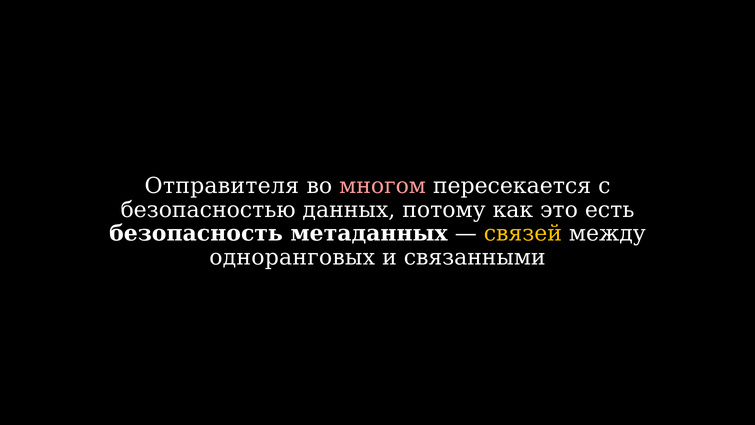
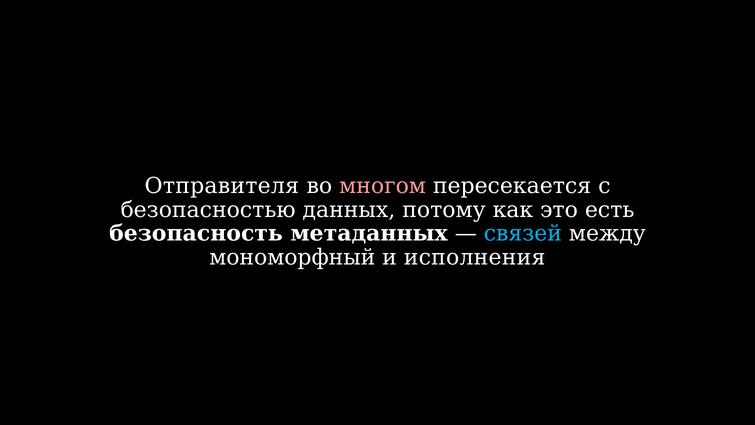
связей colour: yellow -> light blue
одноранговых: одноранговых -> мономорфный
связанными: связанными -> исполнения
